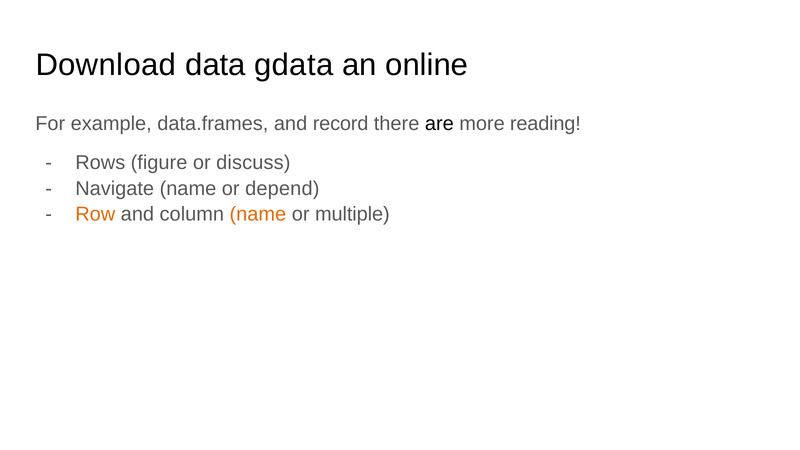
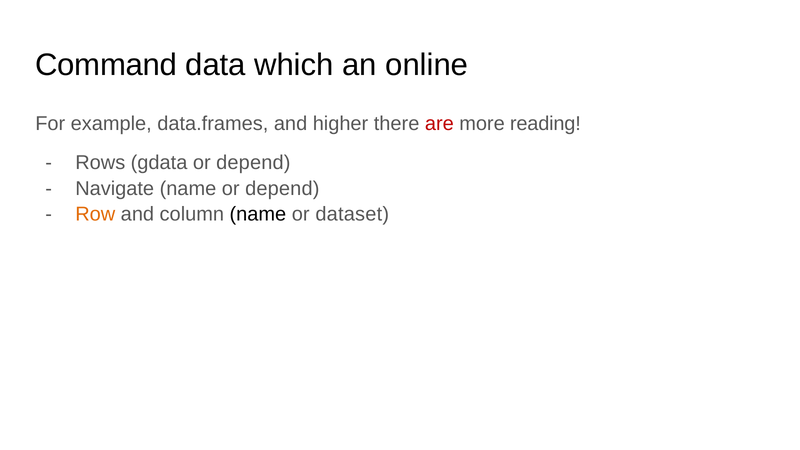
Download: Download -> Command
gdata: gdata -> which
record: record -> higher
are colour: black -> red
figure: figure -> gdata
discuss at (253, 163): discuss -> depend
name at (258, 214) colour: orange -> black
multiple: multiple -> dataset
